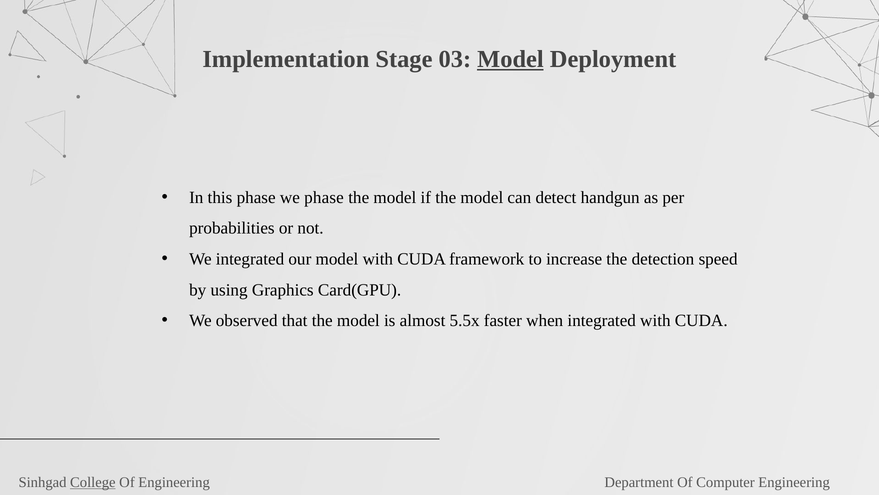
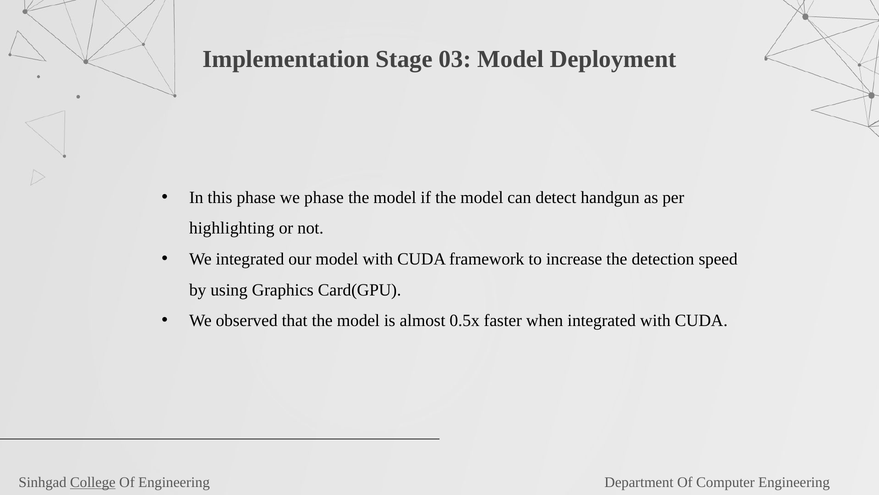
Model at (510, 59) underline: present -> none
probabilities: probabilities -> highlighting
5.5x: 5.5x -> 0.5x
